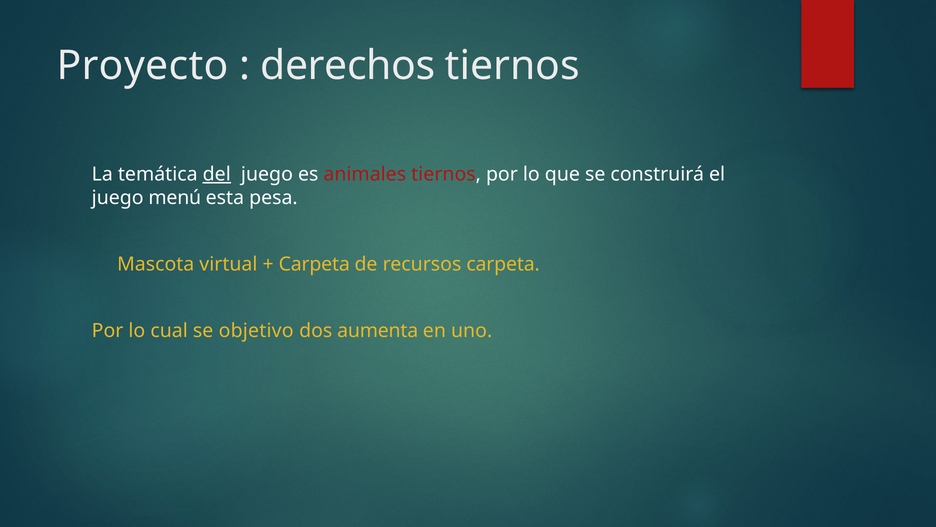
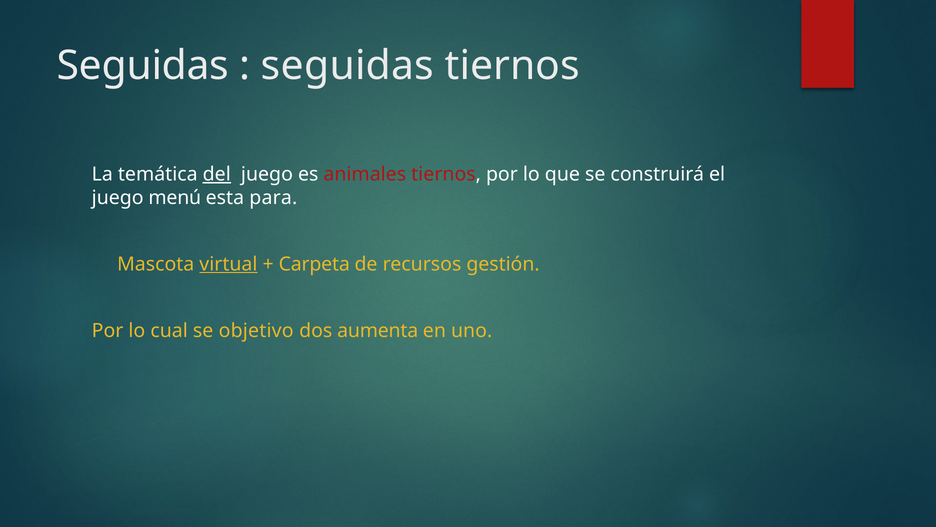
Proyecto at (143, 66): Proyecto -> Seguidas
derechos at (348, 66): derechos -> seguidas
pesa: pesa -> para
virtual underline: none -> present
recursos carpeta: carpeta -> gestión
